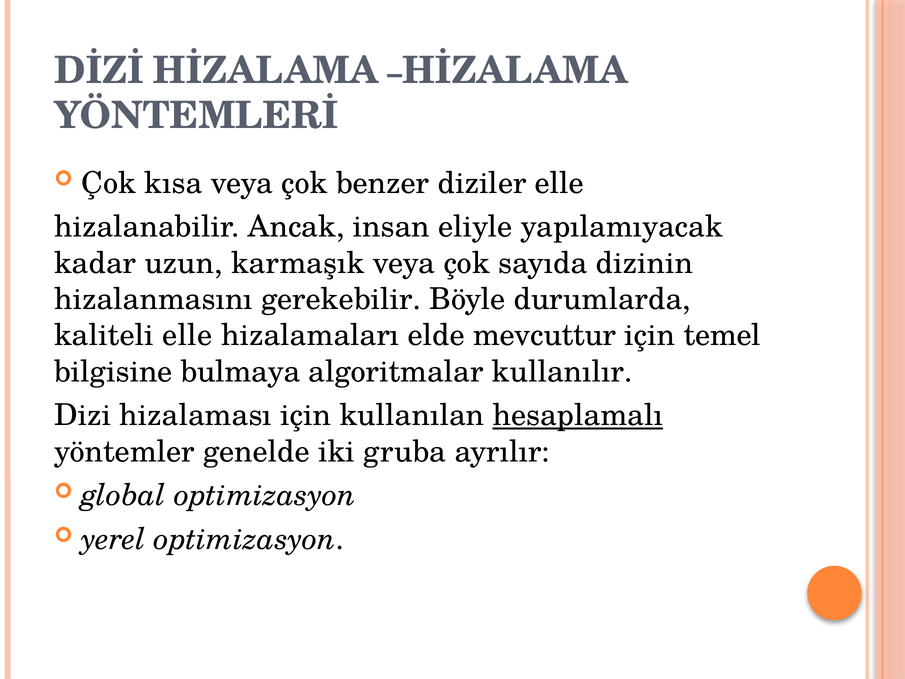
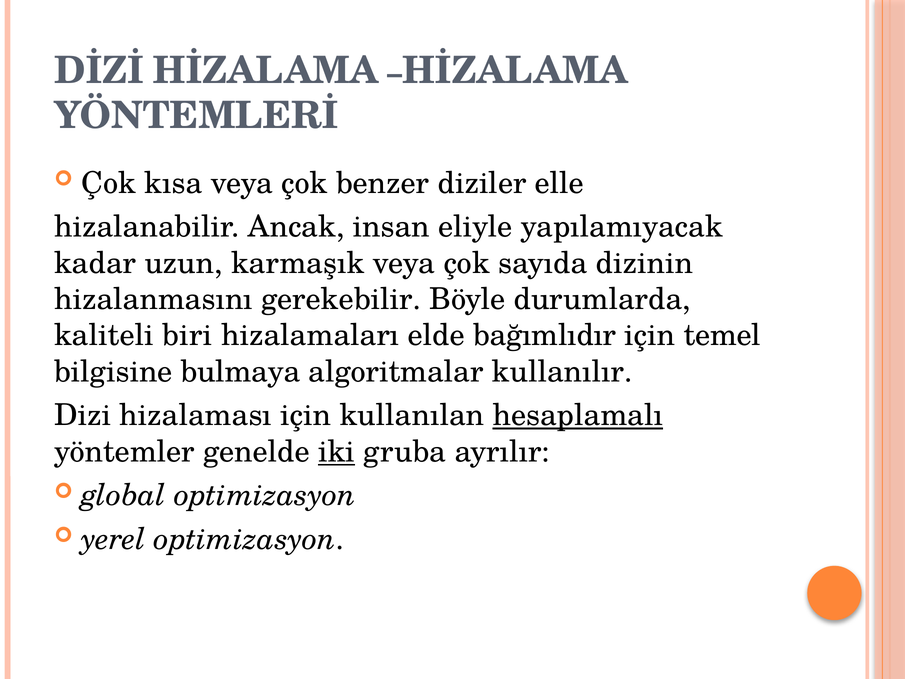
kaliteli elle: elle -> biri
mevcuttur: mevcuttur -> bağımlıdır
iki underline: none -> present
